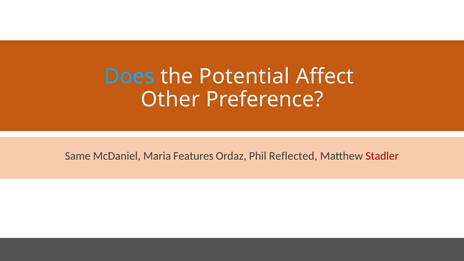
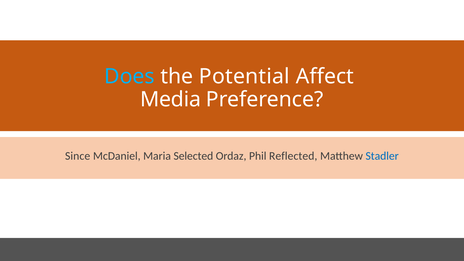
Other: Other -> Media
Same: Same -> Since
Features: Features -> Selected
Stadler colour: red -> blue
